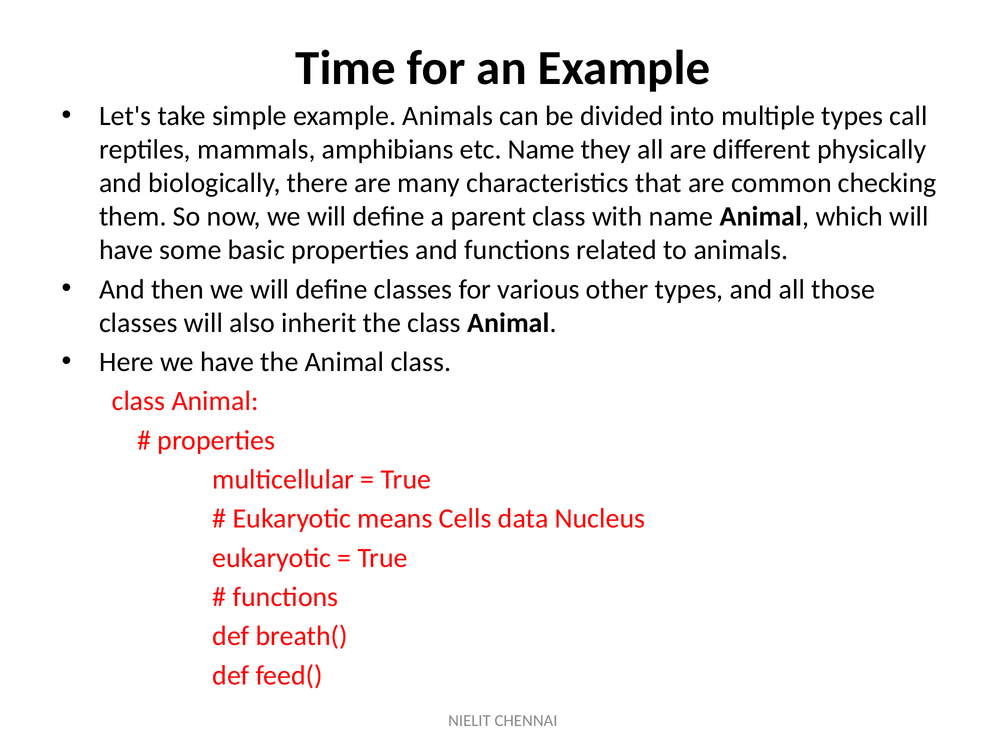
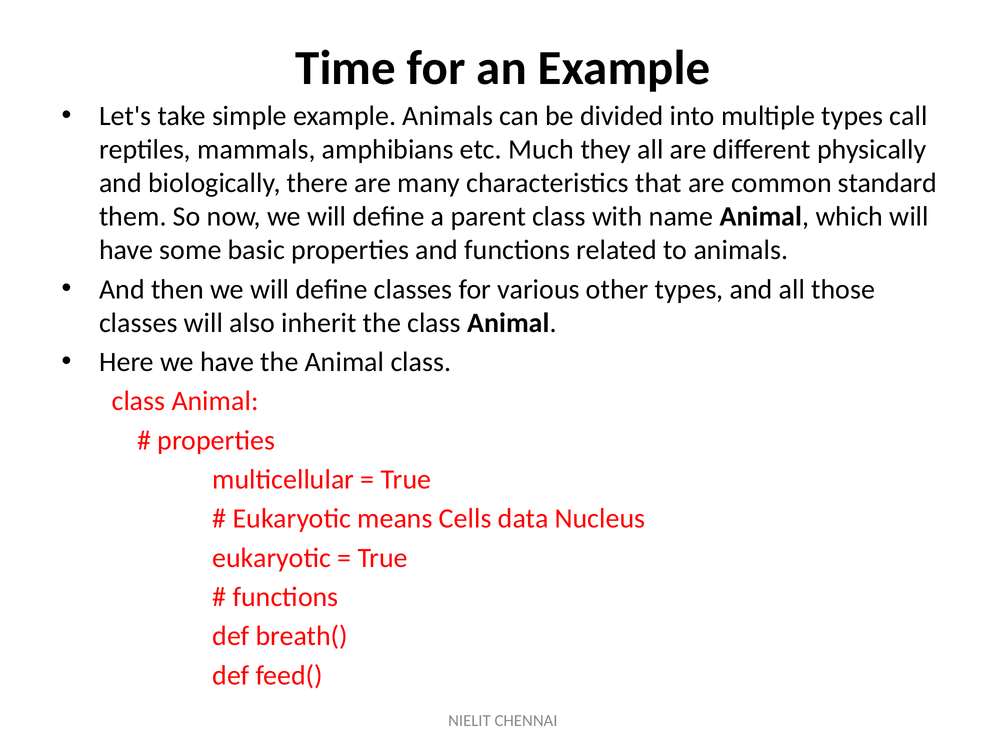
etc Name: Name -> Much
checking: checking -> standard
